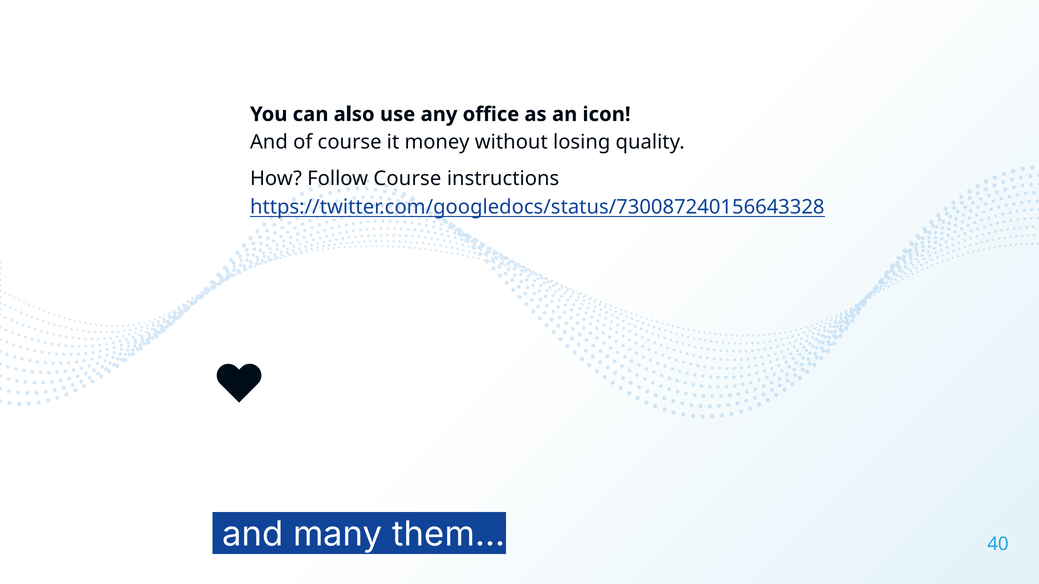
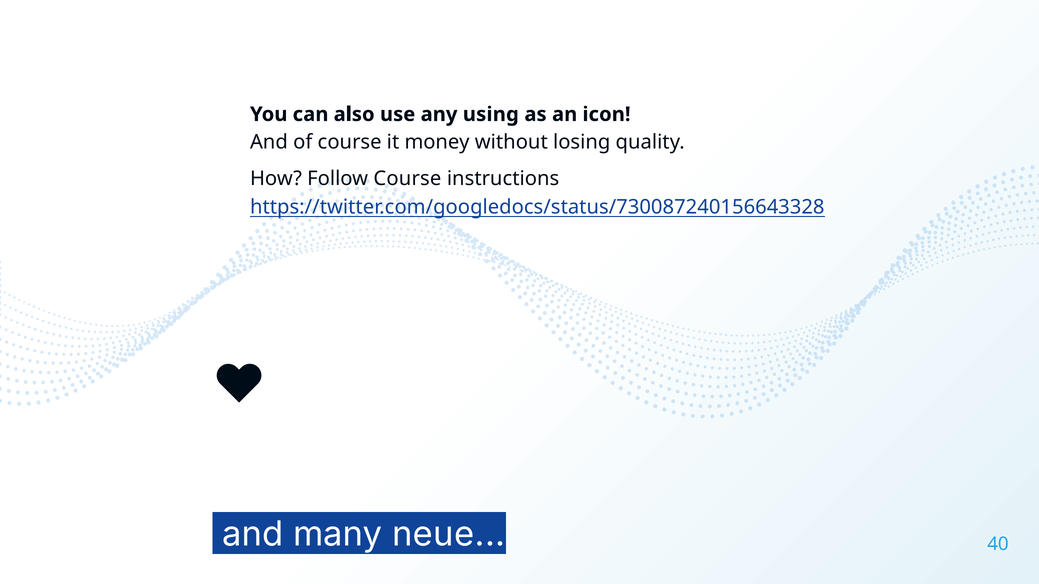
office: office -> using
them: them -> neue
